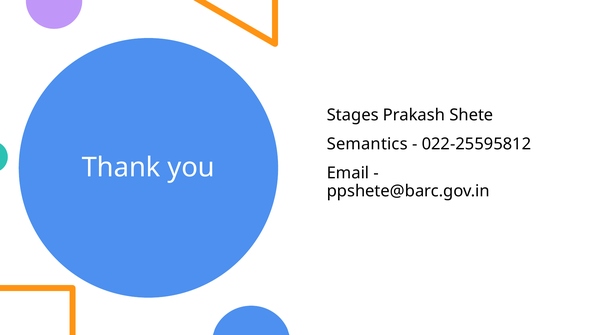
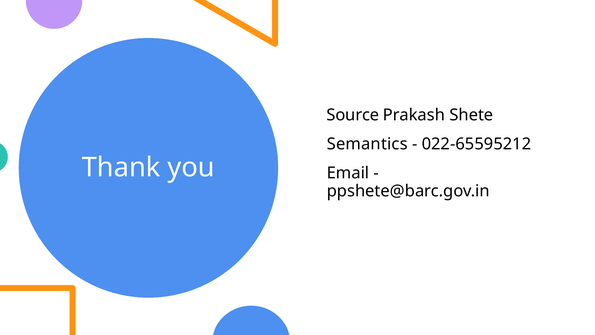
Stages: Stages -> Source
022-25595812: 022-25595812 -> 022-65595212
